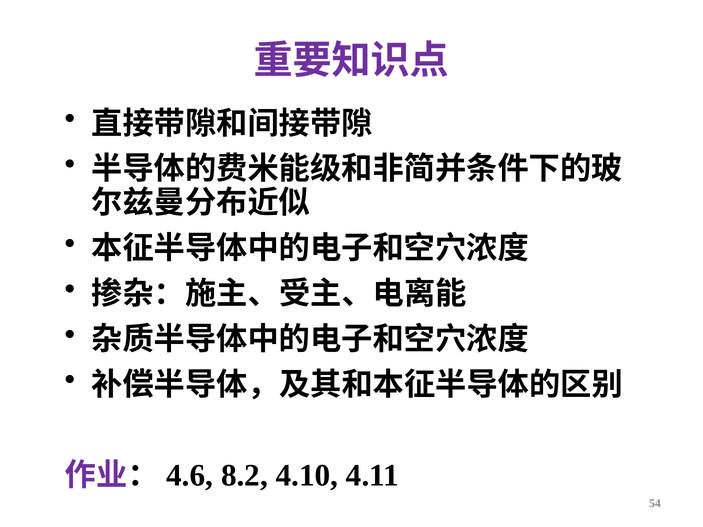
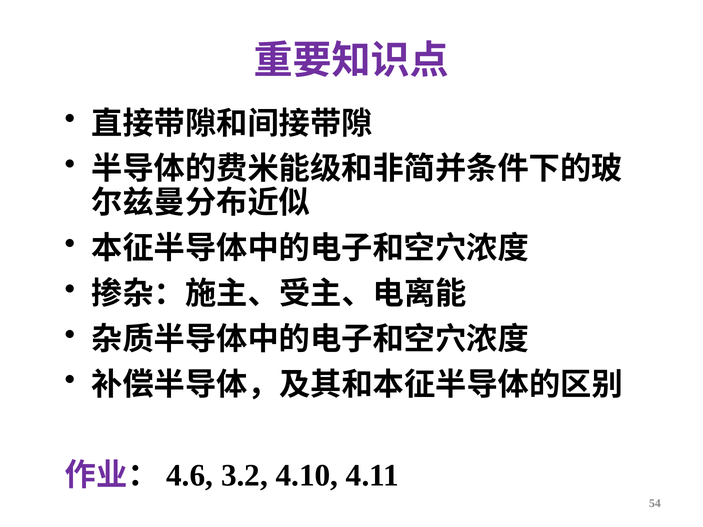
8.2: 8.2 -> 3.2
